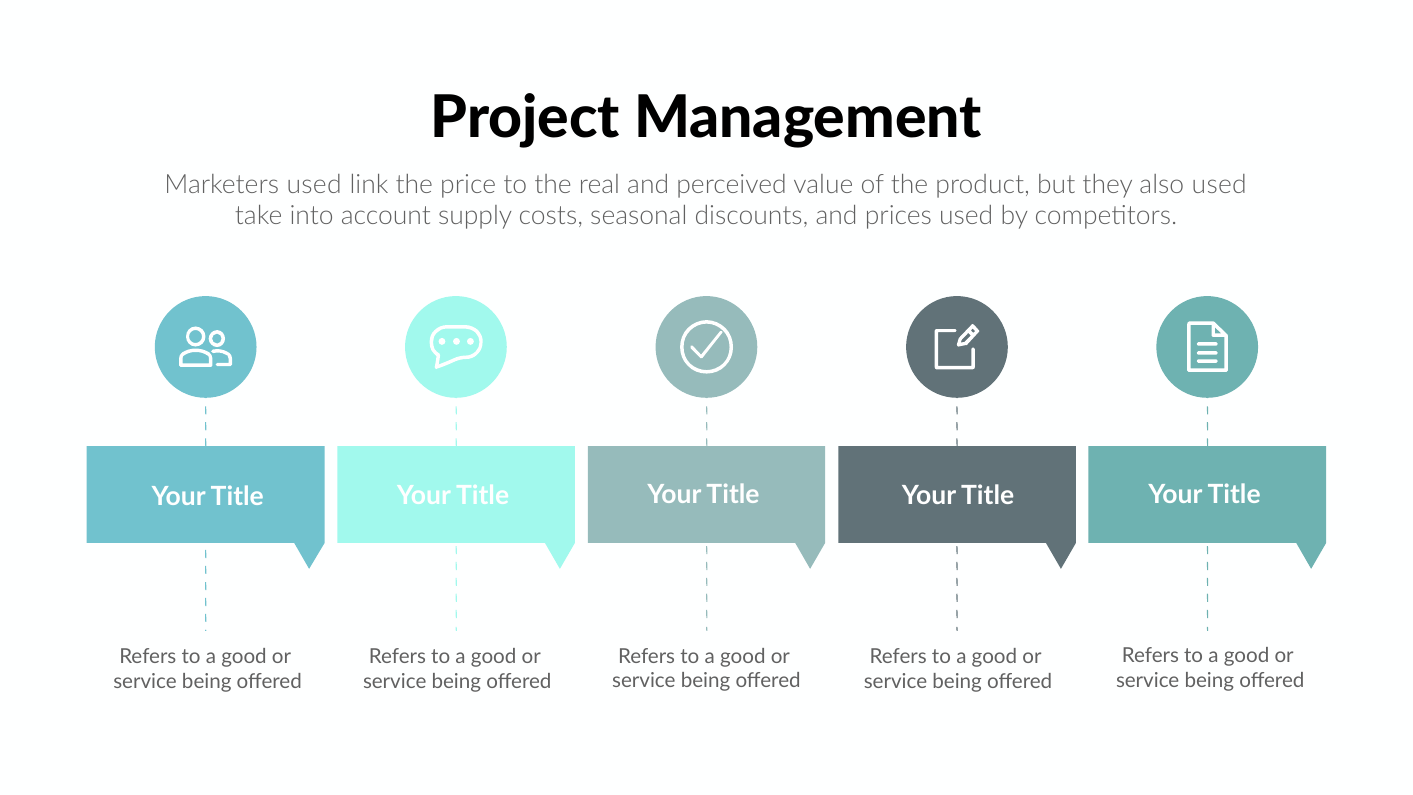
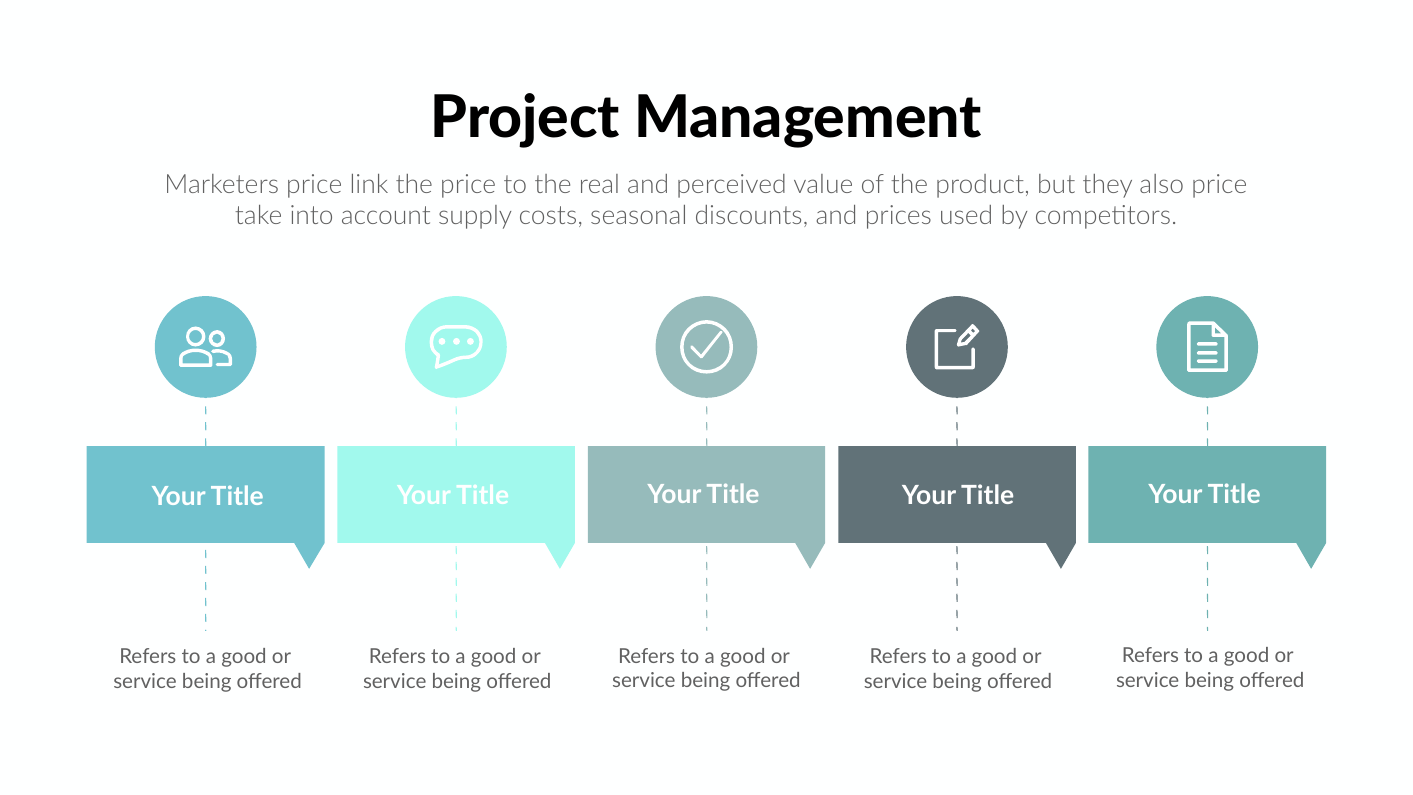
Marketers used: used -> price
also used: used -> price
